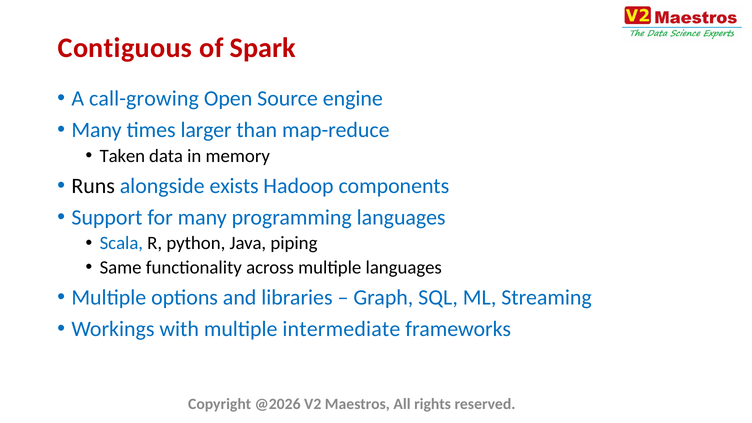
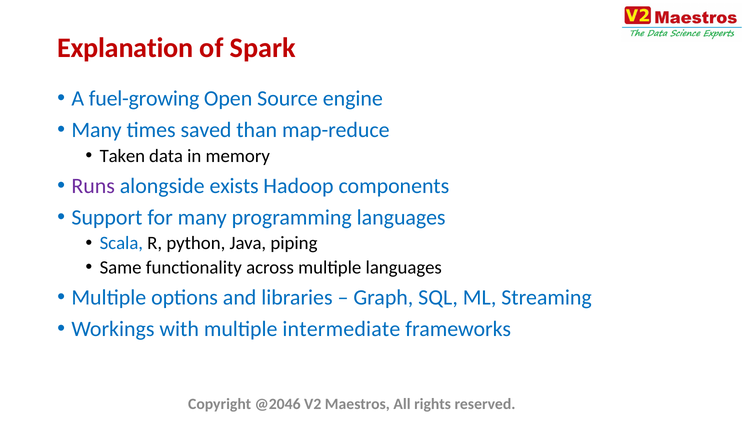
Contiguous: Contiguous -> Explanation
call-growing: call-growing -> fuel-growing
larger: larger -> saved
Runs colour: black -> purple
@2026: @2026 -> @2046
